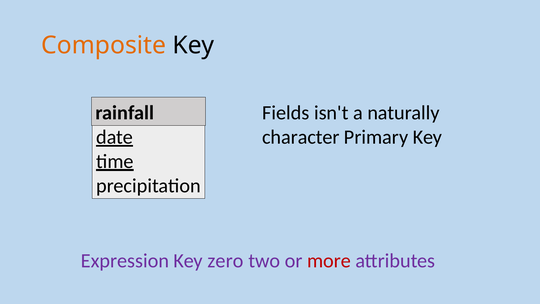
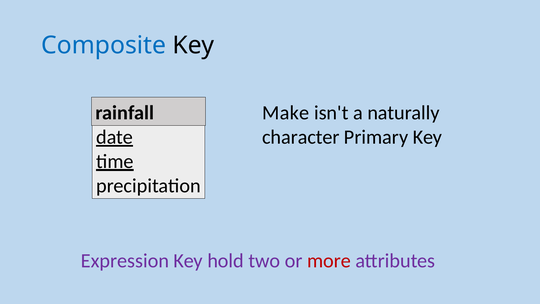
Composite colour: orange -> blue
Fields: Fields -> Make
zero: zero -> hold
